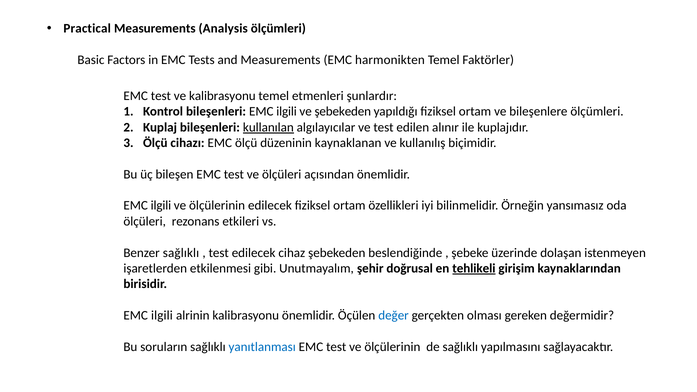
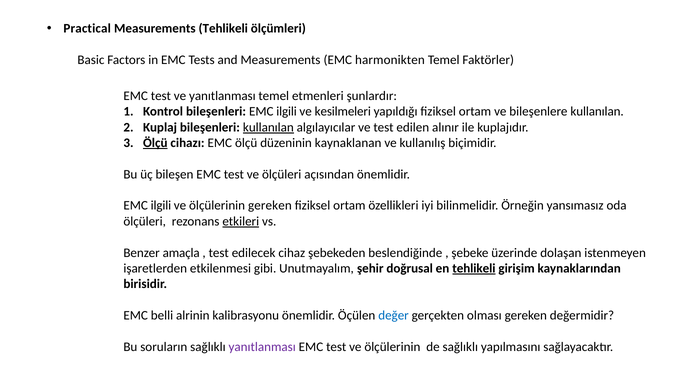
Measurements Analysis: Analysis -> Tehlikeli
ve kalibrasyonu: kalibrasyonu -> yanıtlanması
ve şebekeden: şebekeden -> kesilmeleri
bileşenlere ölçümleri: ölçümleri -> kullanılan
Ölçü at (155, 143) underline: none -> present
ölçülerinin edilecek: edilecek -> gereken
etkileri underline: none -> present
Benzer sağlıklı: sağlıklı -> amaçla
ilgili at (162, 315): ilgili -> belli
yanıtlanması at (262, 347) colour: blue -> purple
